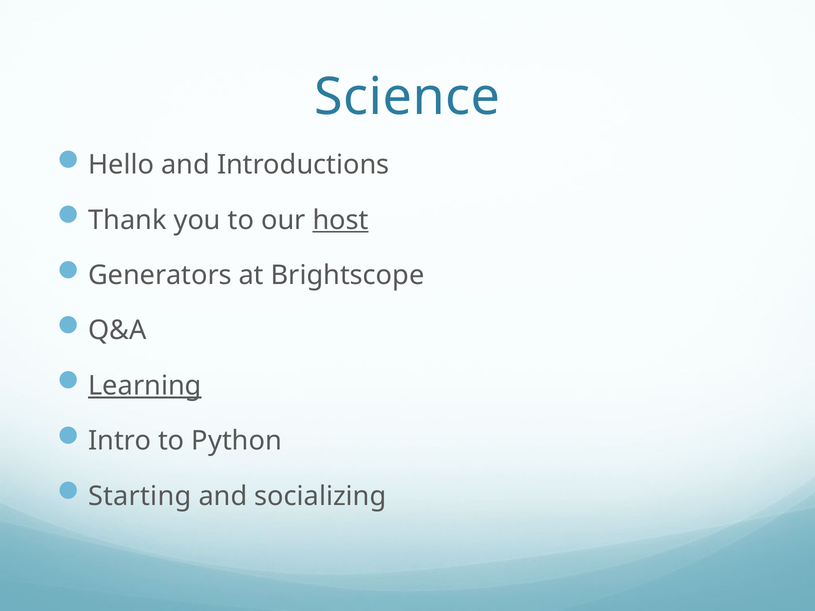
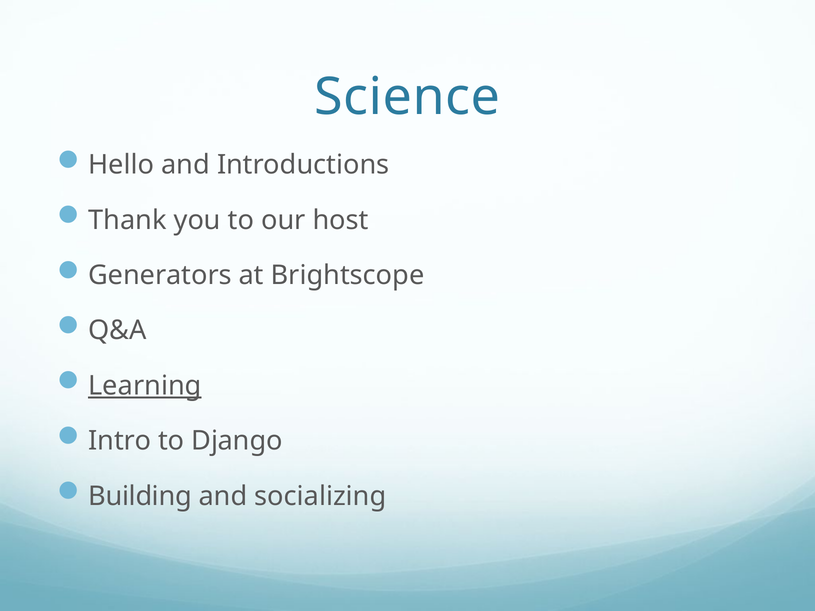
host underline: present -> none
Python: Python -> Django
Starting: Starting -> Building
